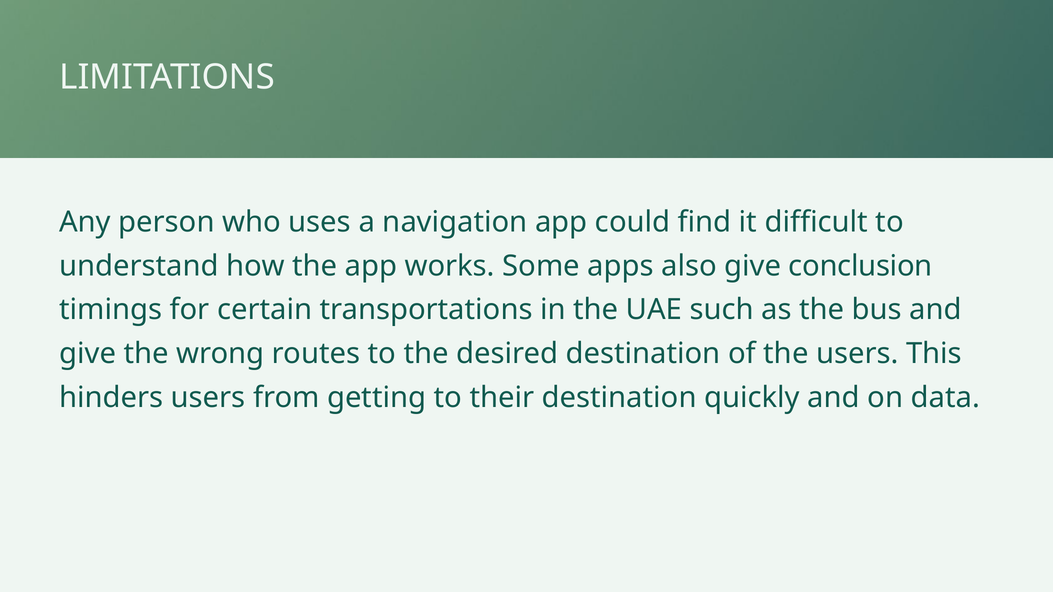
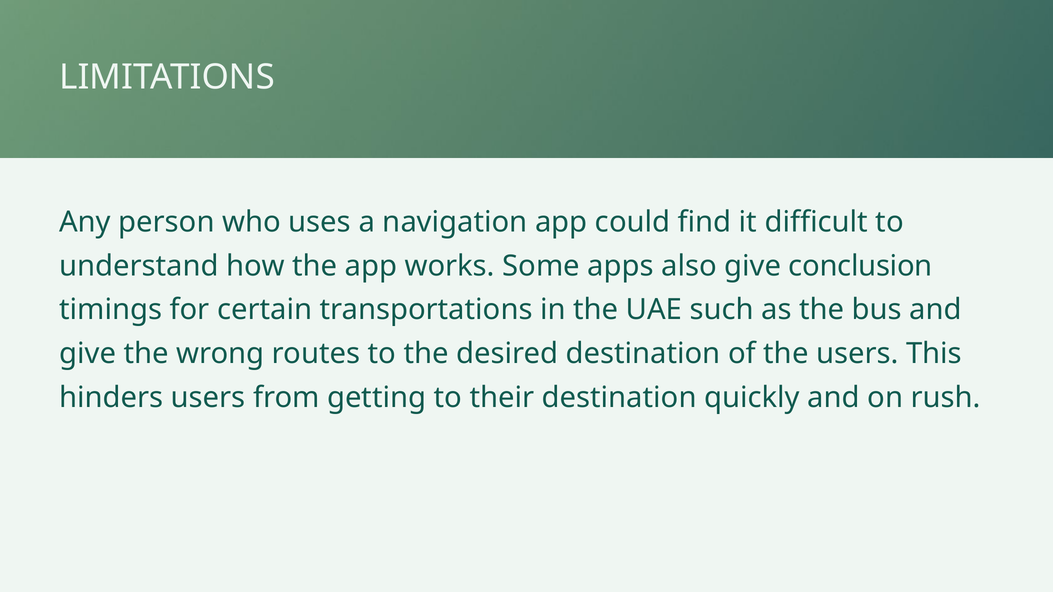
data: data -> rush
